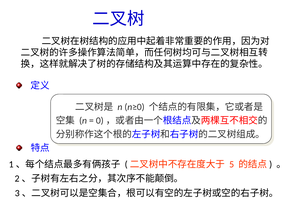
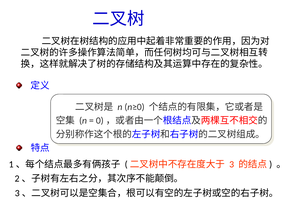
5: 5 -> 3
